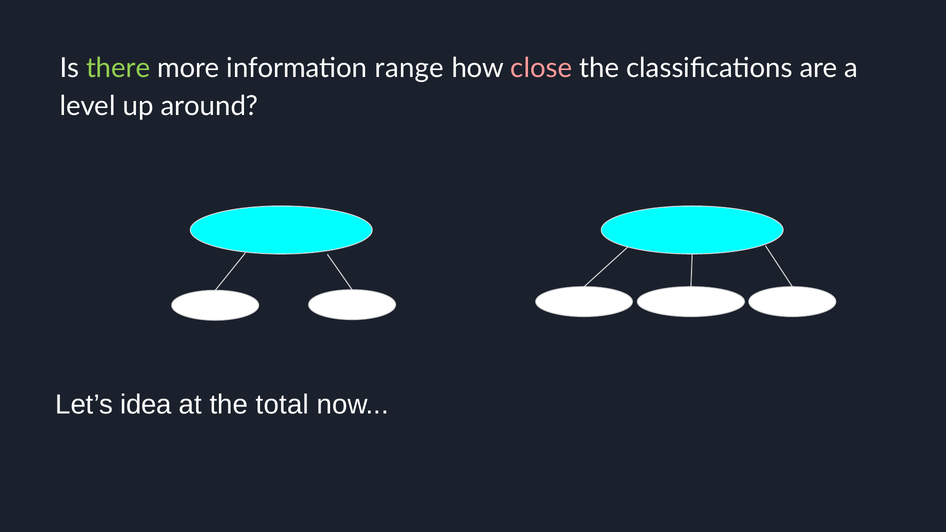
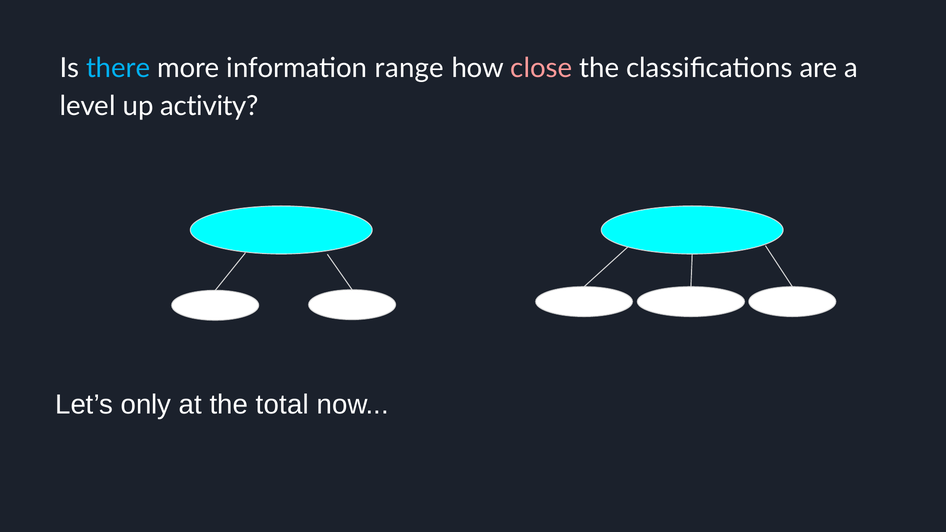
there colour: light green -> light blue
around: around -> activity
Let’s idea: idea -> only
